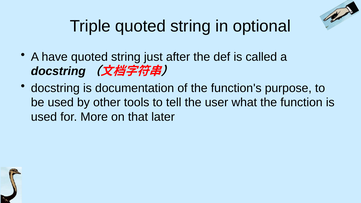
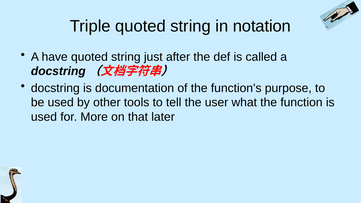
optional: optional -> notation
